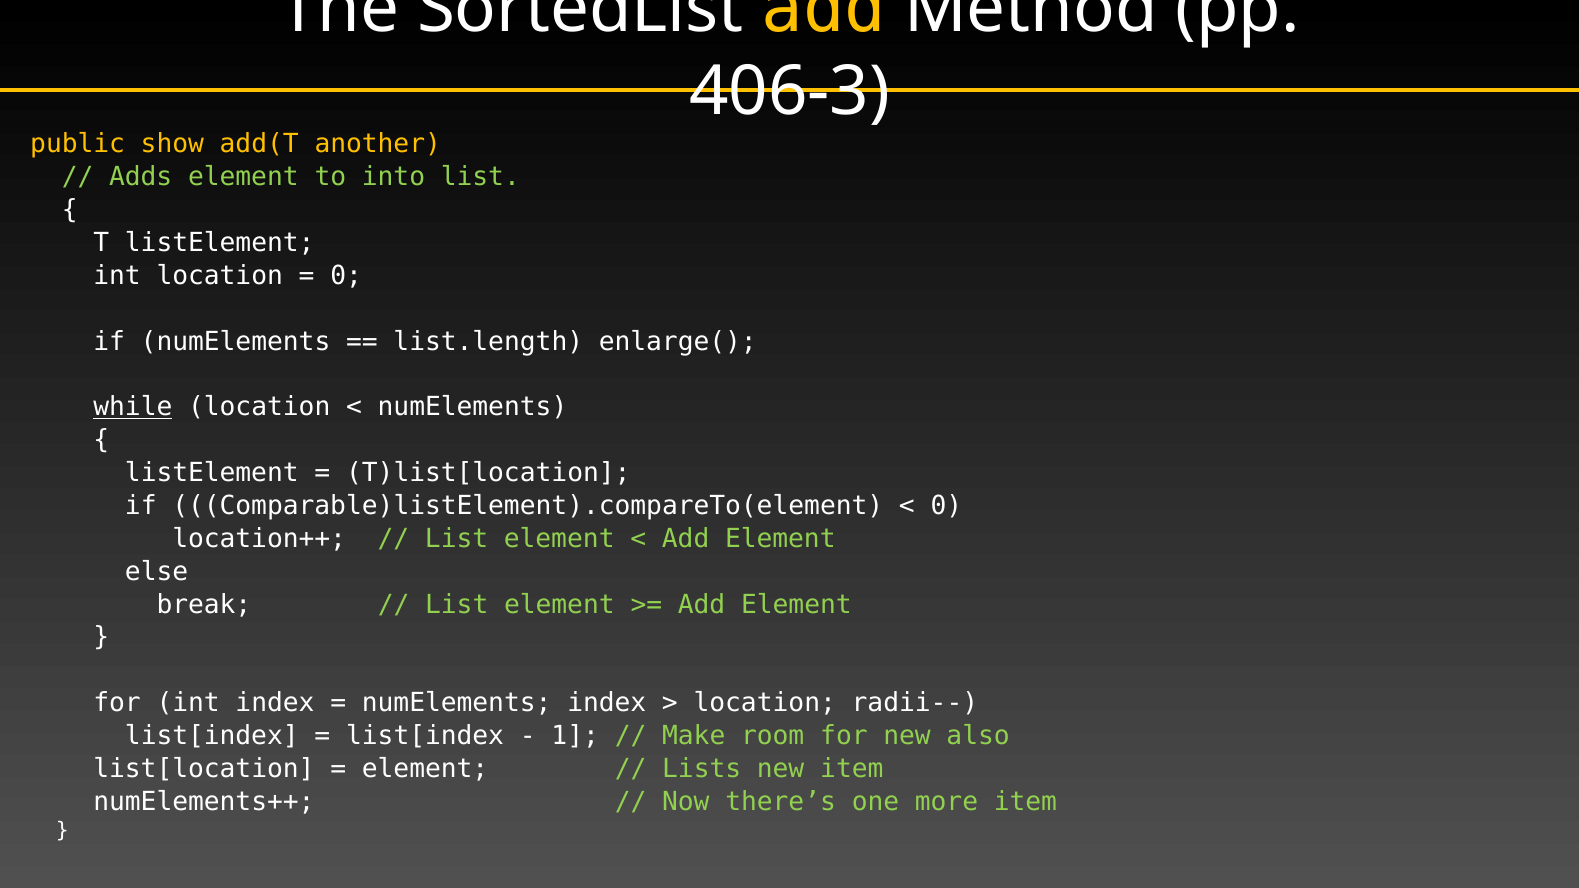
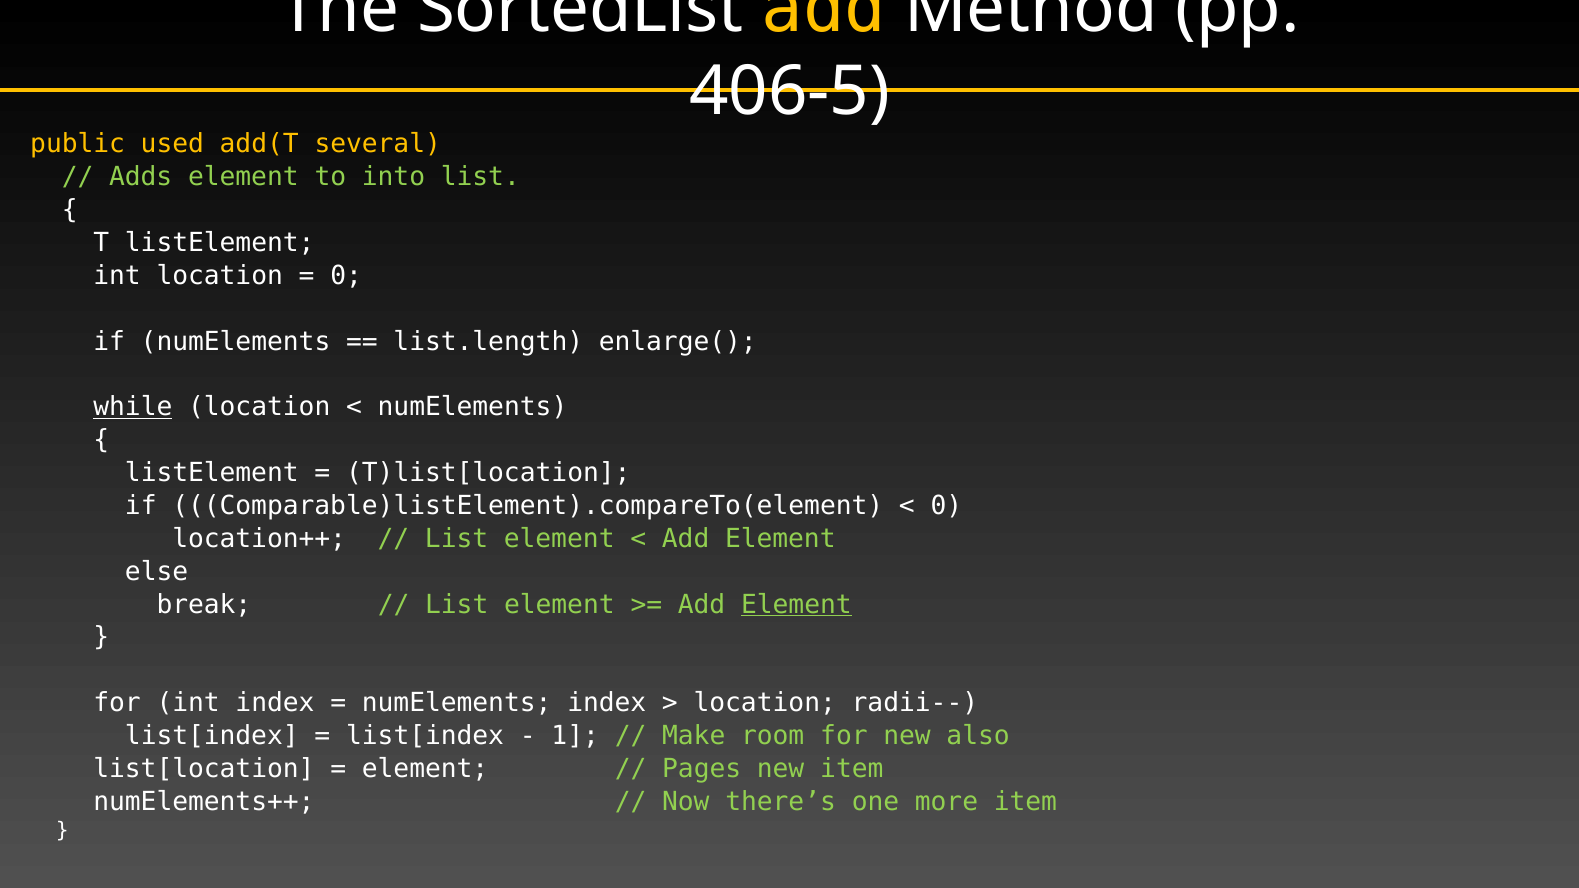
406-3: 406-3 -> 406-5
show: show -> used
another: another -> several
Element at (796, 605) underline: none -> present
Lists: Lists -> Pages
